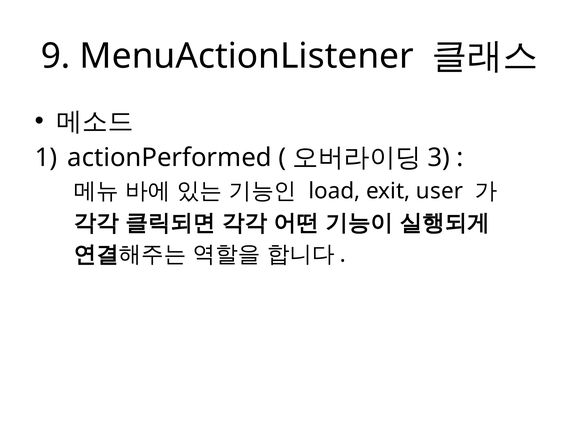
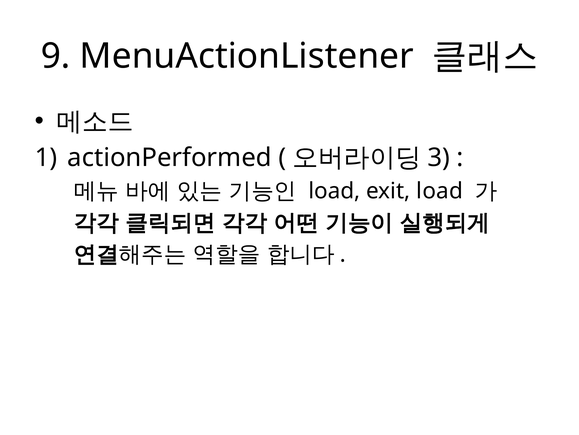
exit user: user -> load
